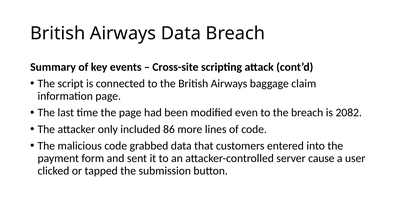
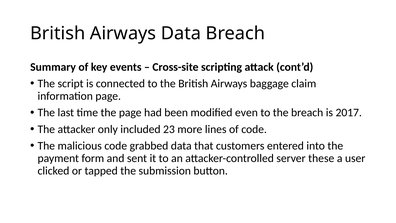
2082: 2082 -> 2017
86: 86 -> 23
cause: cause -> these
